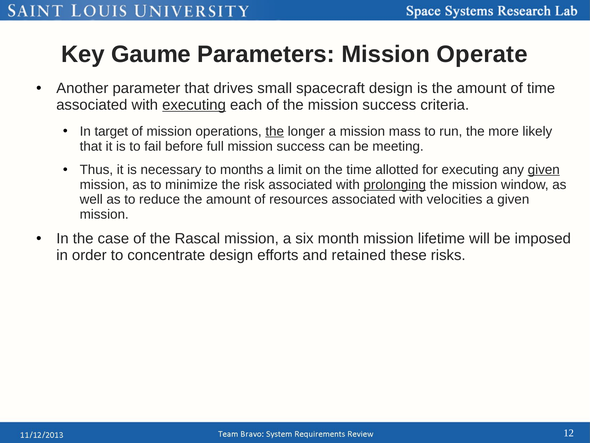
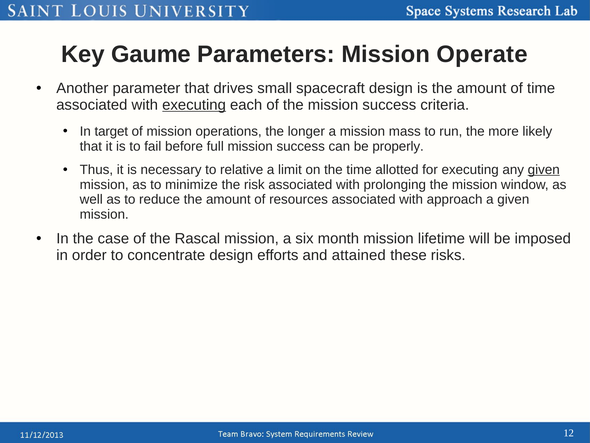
the at (275, 131) underline: present -> none
meeting: meeting -> properly
months: months -> relative
prolonging underline: present -> none
velocities: velocities -> approach
retained: retained -> attained
